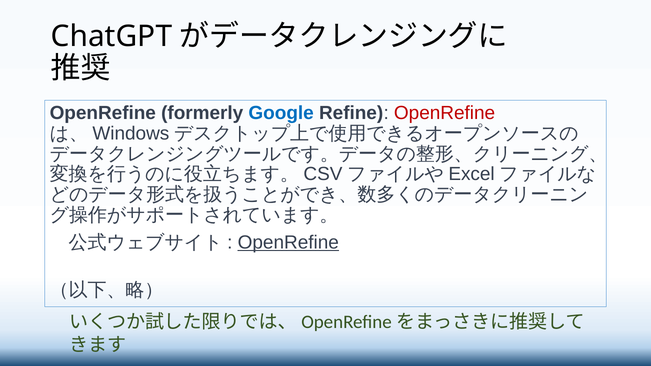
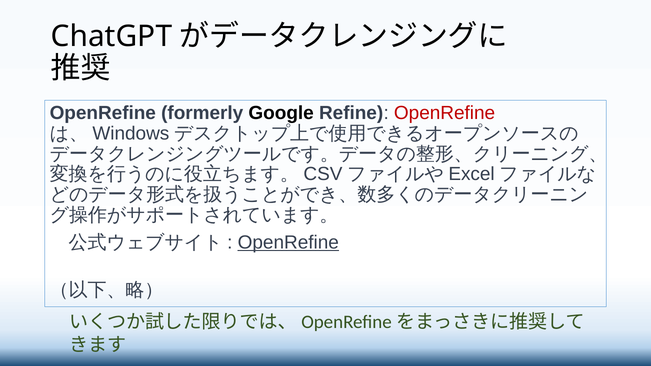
Google colour: blue -> black
